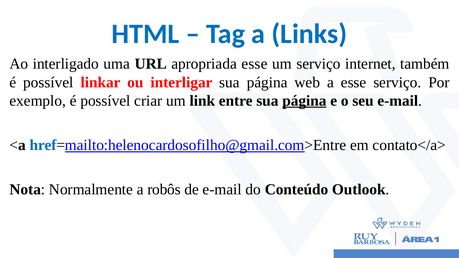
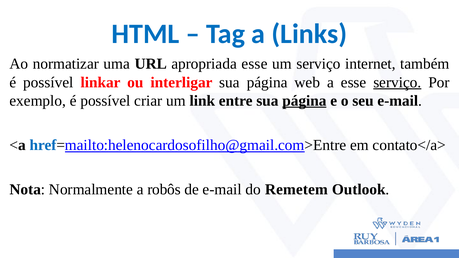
interligado: interligado -> normatizar
serviço at (397, 82) underline: none -> present
Conteúdo: Conteúdo -> Remetem
